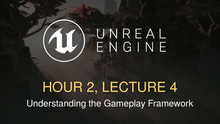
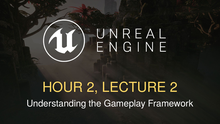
LECTURE 4: 4 -> 2
